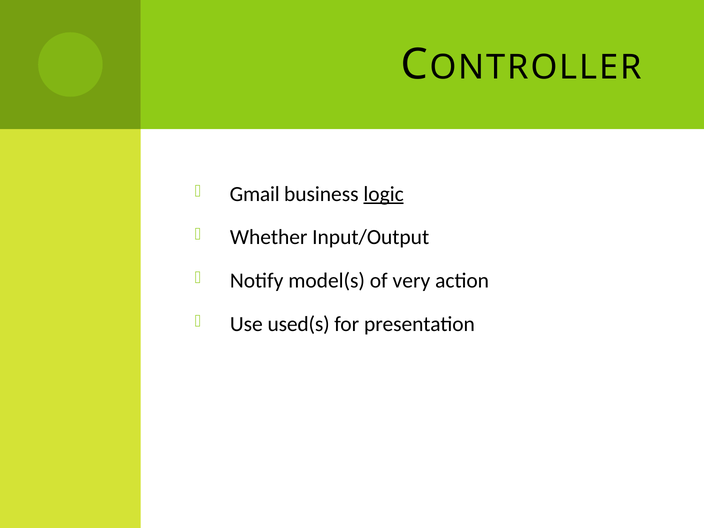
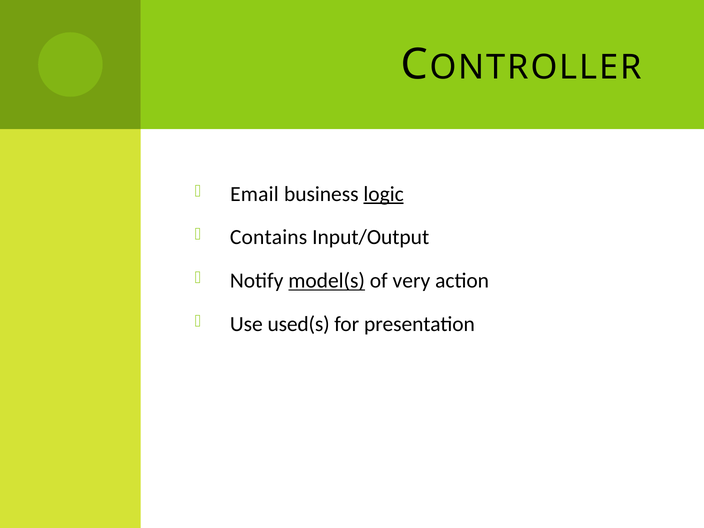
Gmail: Gmail -> Email
Whether: Whether -> Contains
model(s underline: none -> present
